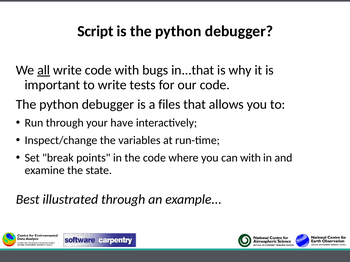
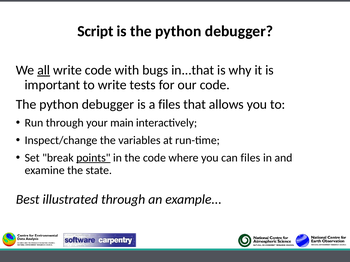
have: have -> main
points underline: none -> present
can with: with -> files
